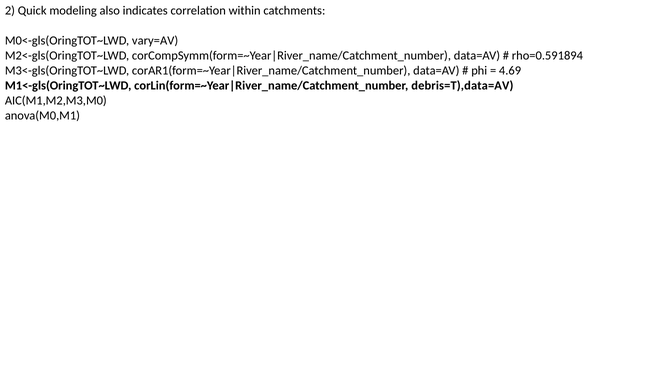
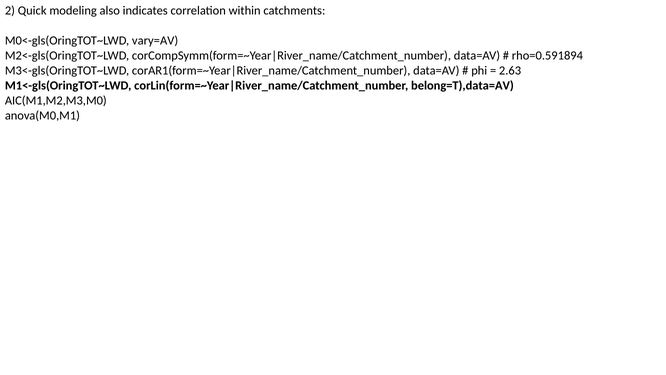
4.69: 4.69 -> 2.63
debris=T),data=AV: debris=T),data=AV -> belong=T),data=AV
